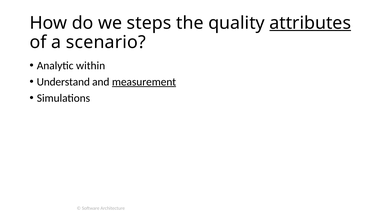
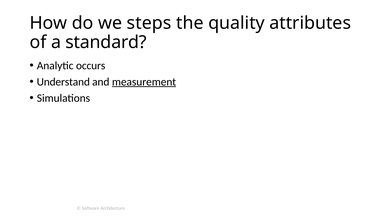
attributes underline: present -> none
scenario: scenario -> standard
within: within -> occurs
